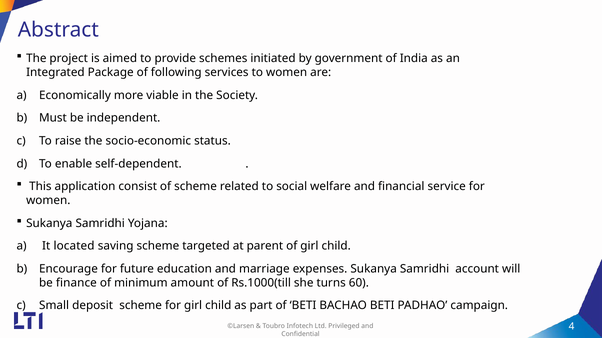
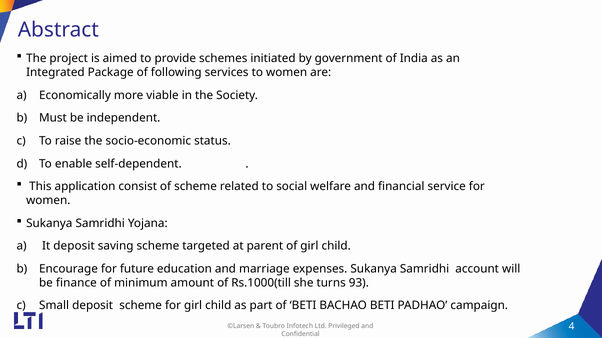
It located: located -> deposit
60: 60 -> 93
